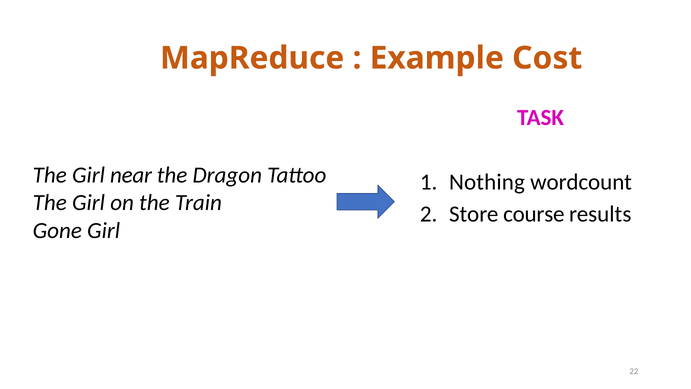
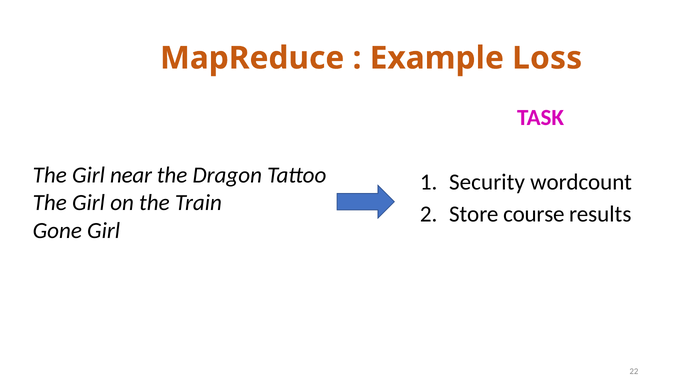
Cost: Cost -> Loss
Nothing: Nothing -> Security
